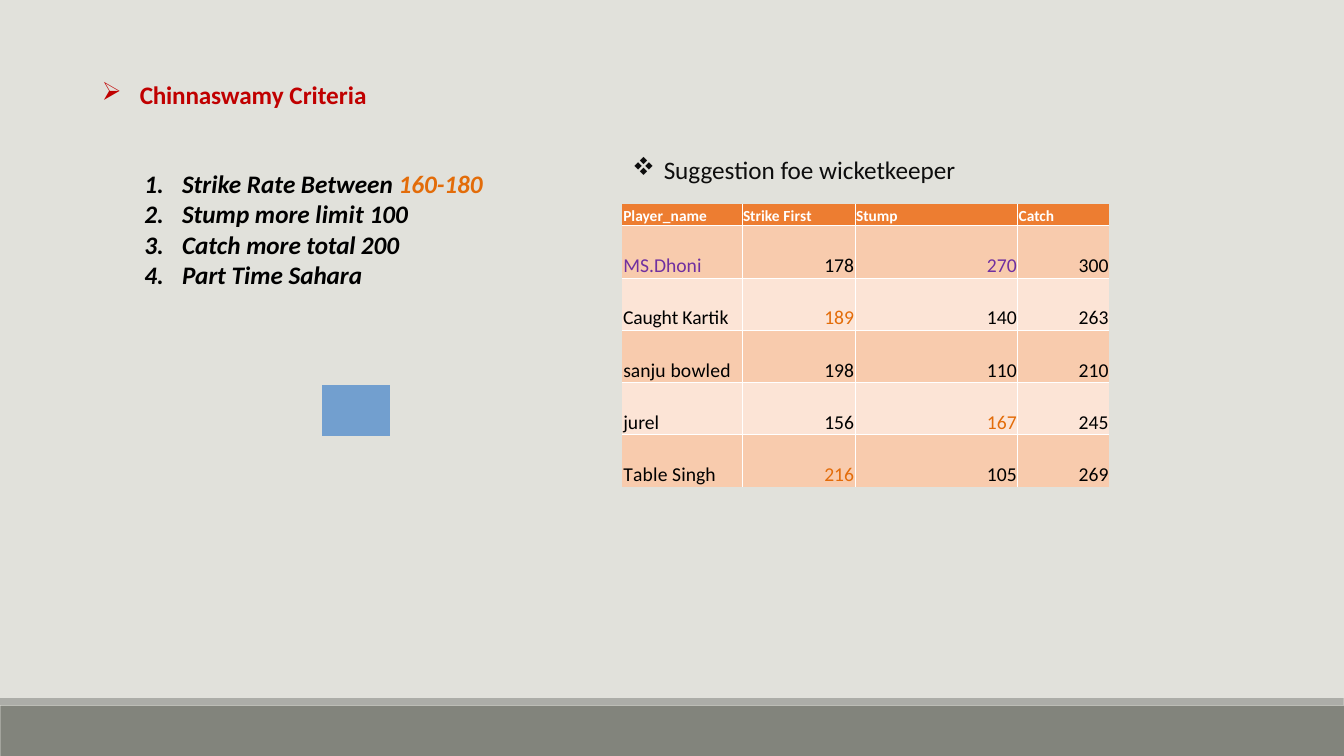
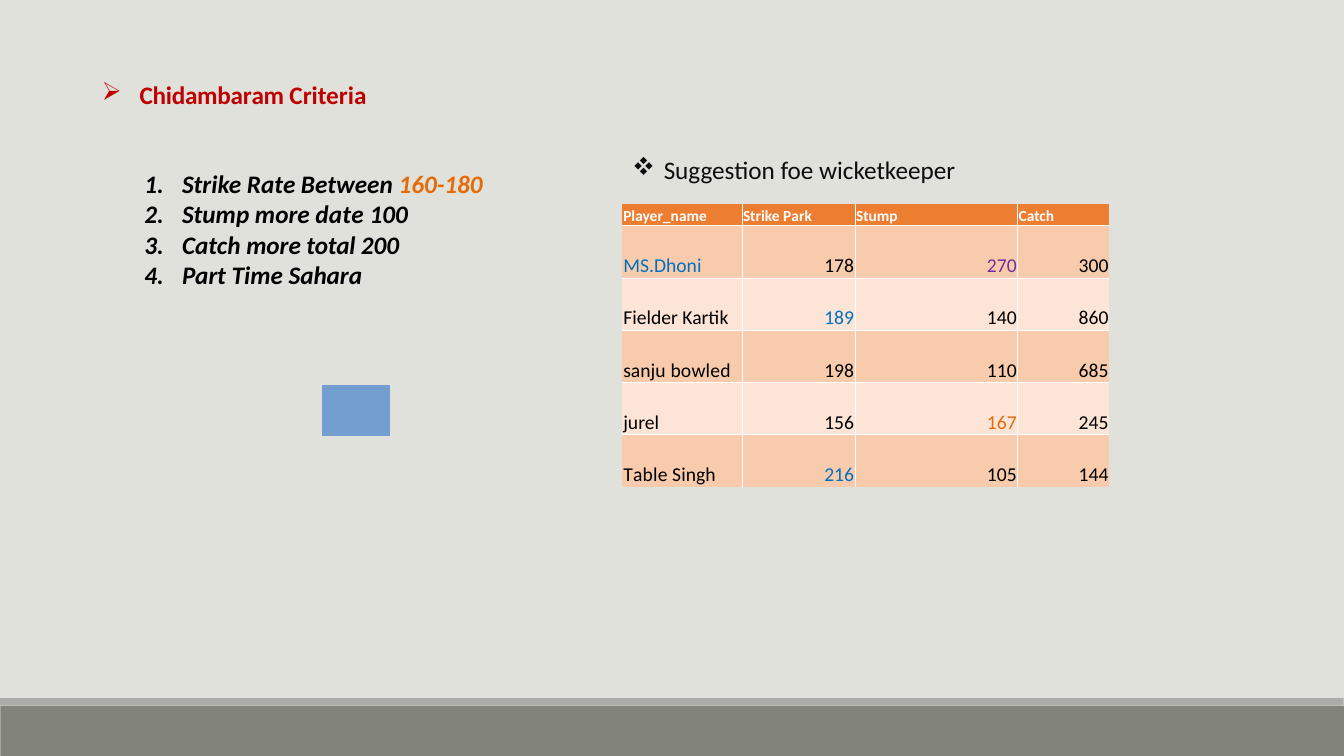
Chinnaswamy: Chinnaswamy -> Chidambaram
limit: limit -> date
First: First -> Park
MS.Dhoni colour: purple -> blue
Caught: Caught -> Fielder
189 colour: orange -> blue
263: 263 -> 860
210: 210 -> 685
216 colour: orange -> blue
269: 269 -> 144
